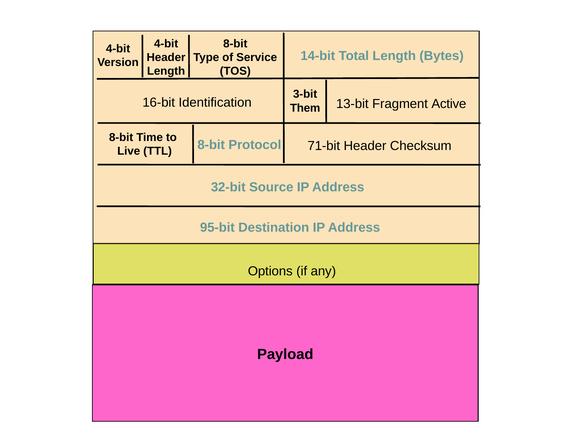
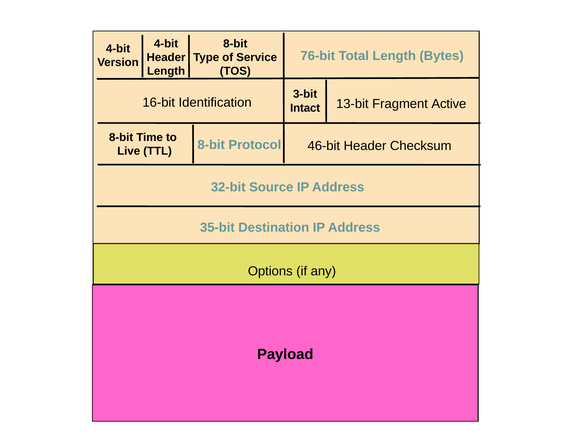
14-bit: 14-bit -> 76-bit
Them: Them -> Intact
71-bit: 71-bit -> 46-bit
95-bit: 95-bit -> 35-bit
